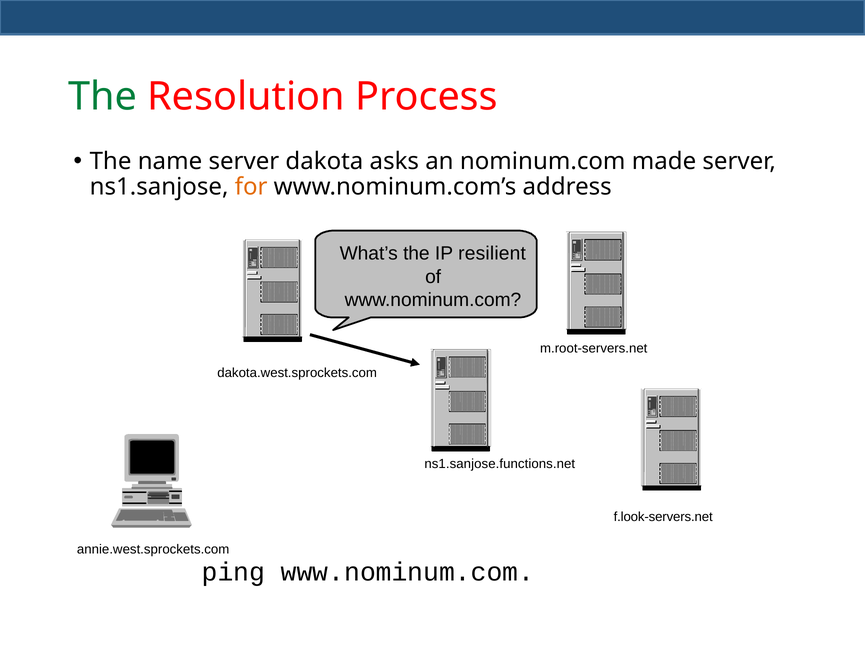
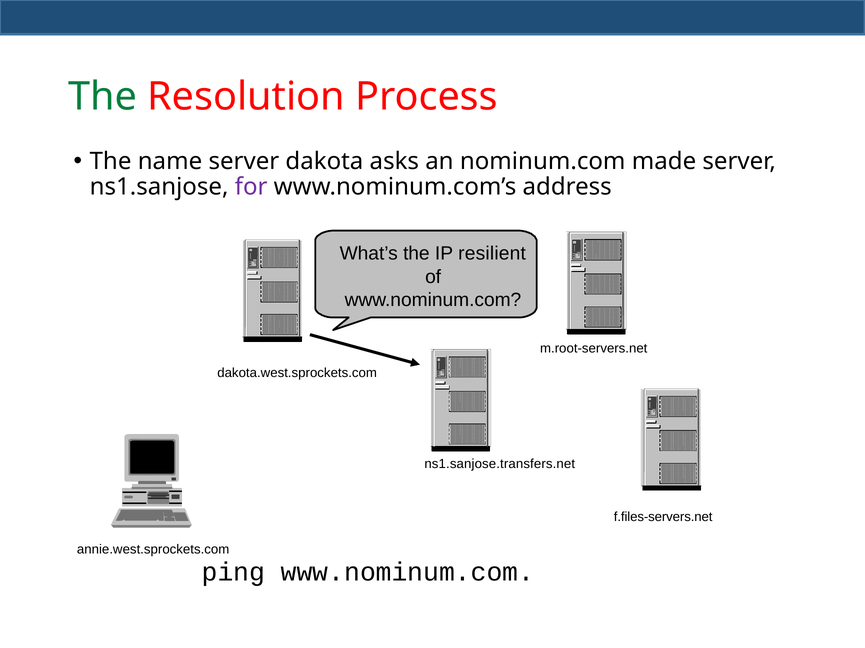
for colour: orange -> purple
ns1.sanjose.functions.net: ns1.sanjose.functions.net -> ns1.sanjose.transfers.net
f.look-servers.net: f.look-servers.net -> f.files-servers.net
